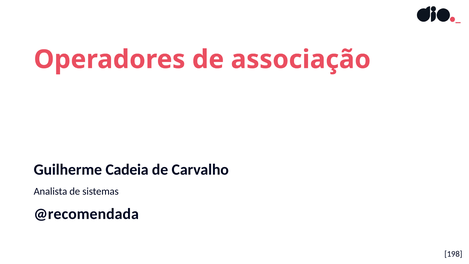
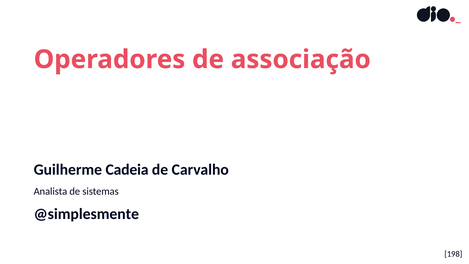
@recomendada: @recomendada -> @simplesmente
